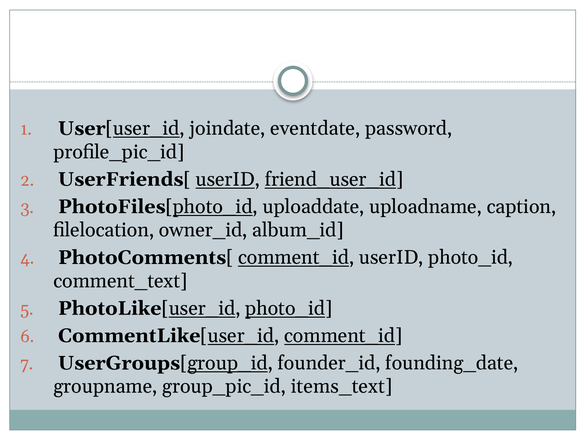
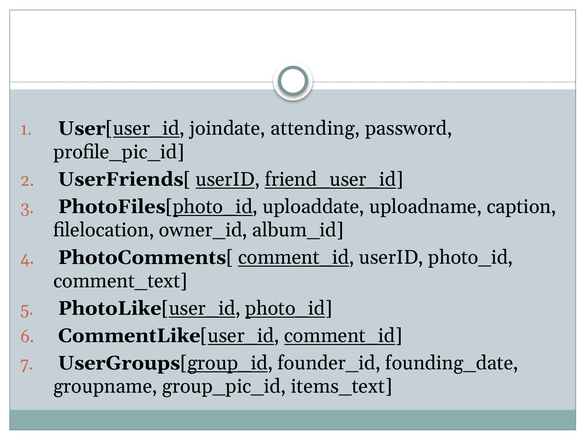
eventdate: eventdate -> attending
